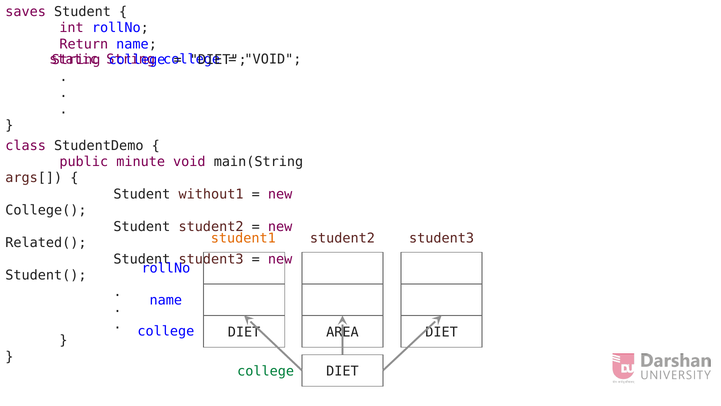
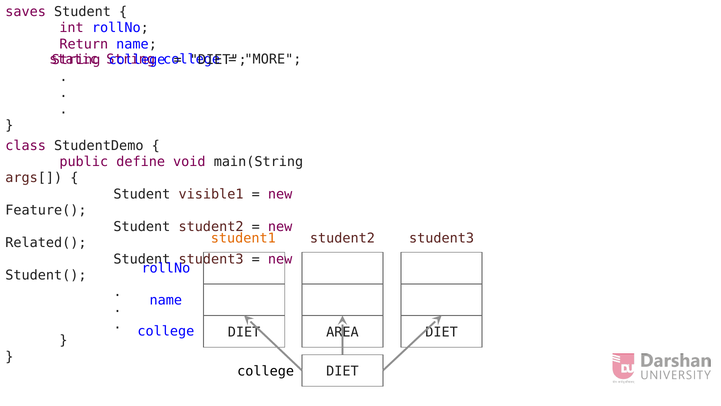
VOID at (273, 59): VOID -> MORE
minute: minute -> define
without1: without1 -> visible1
College(: College( -> Feature(
college at (266, 371) colour: green -> black
